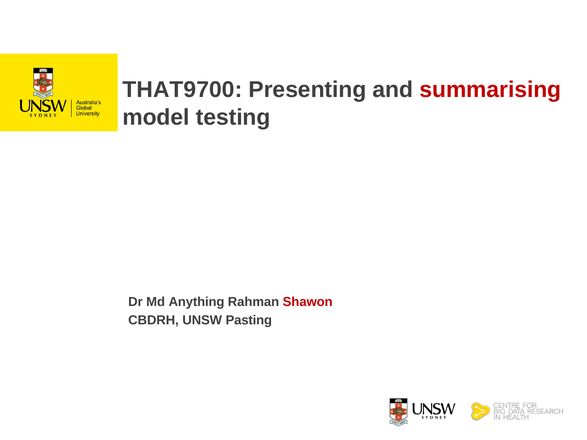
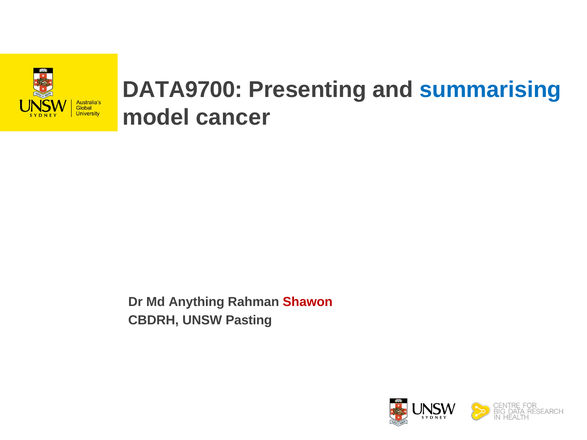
THAT9700: THAT9700 -> DATA9700
summarising colour: red -> blue
testing: testing -> cancer
